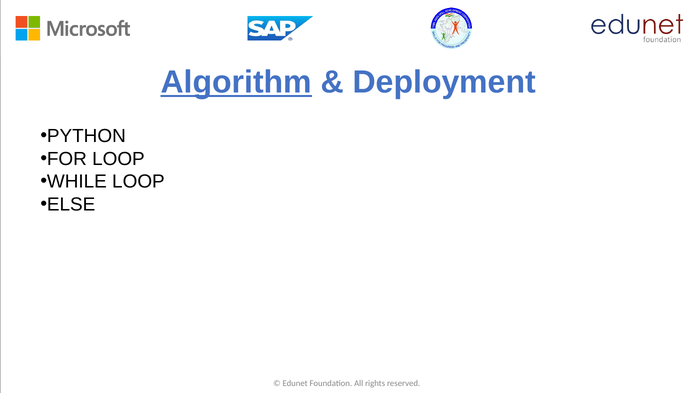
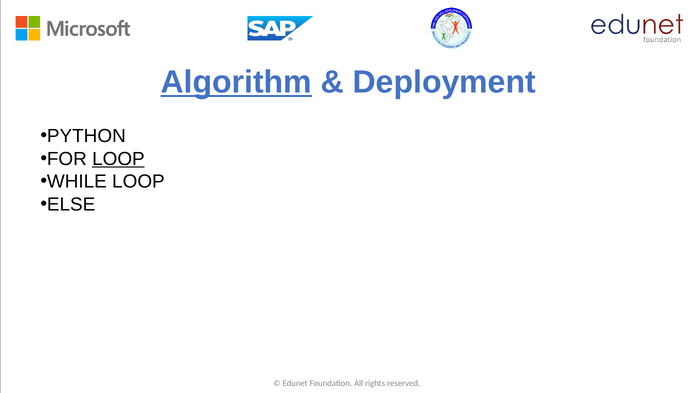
LOOP at (118, 159) underline: none -> present
